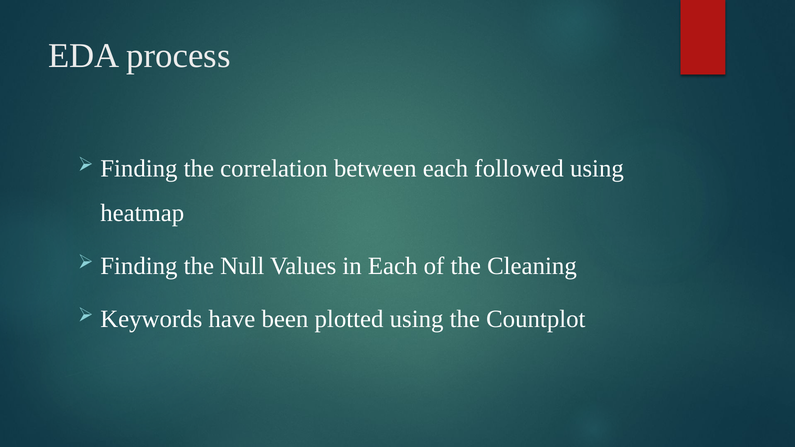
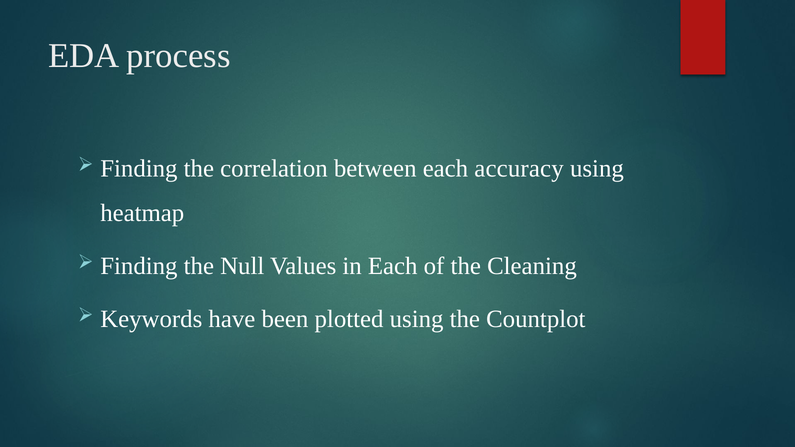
followed: followed -> accuracy
